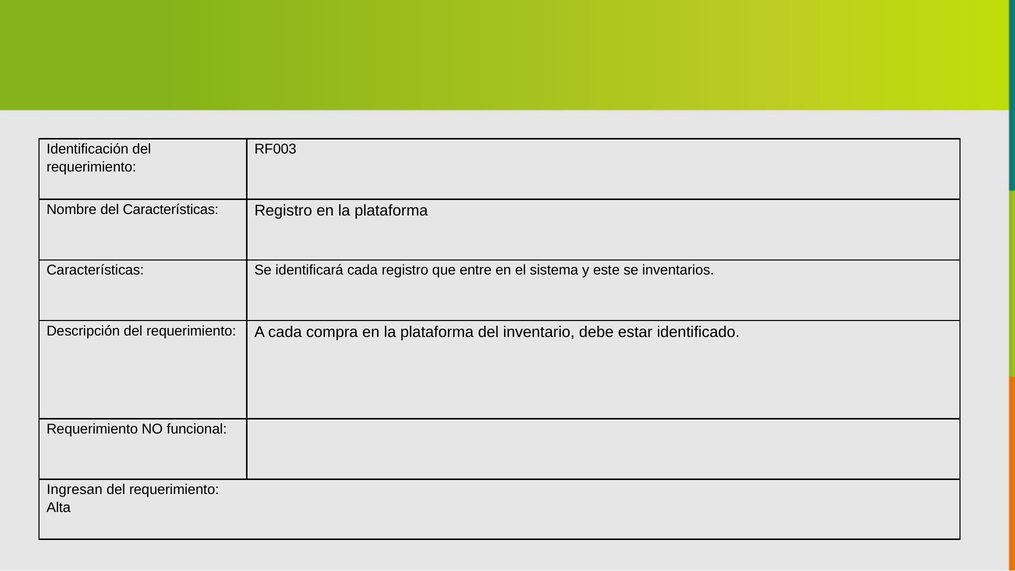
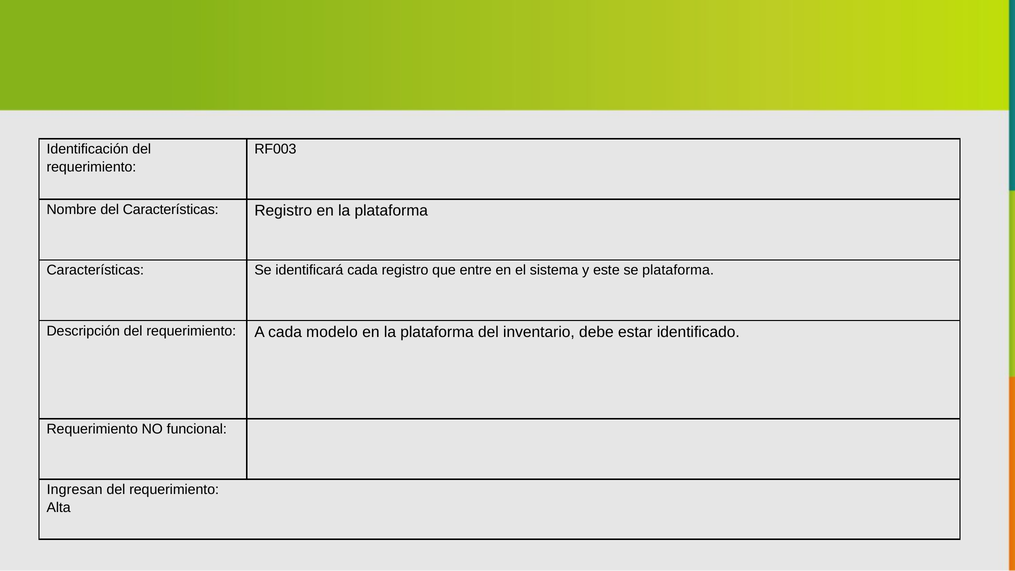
se inventarios: inventarios -> plataforma
compra: compra -> modelo
